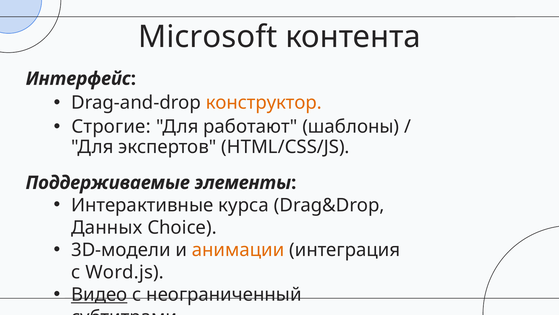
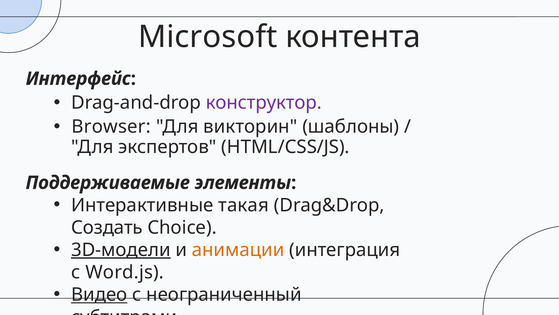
конструктор colour: orange -> purple
Строгие: Строгие -> Browser
работают: работают -> викторин
курса: курса -> такая
Данных: Данных -> Создать
3D-модели underline: none -> present
